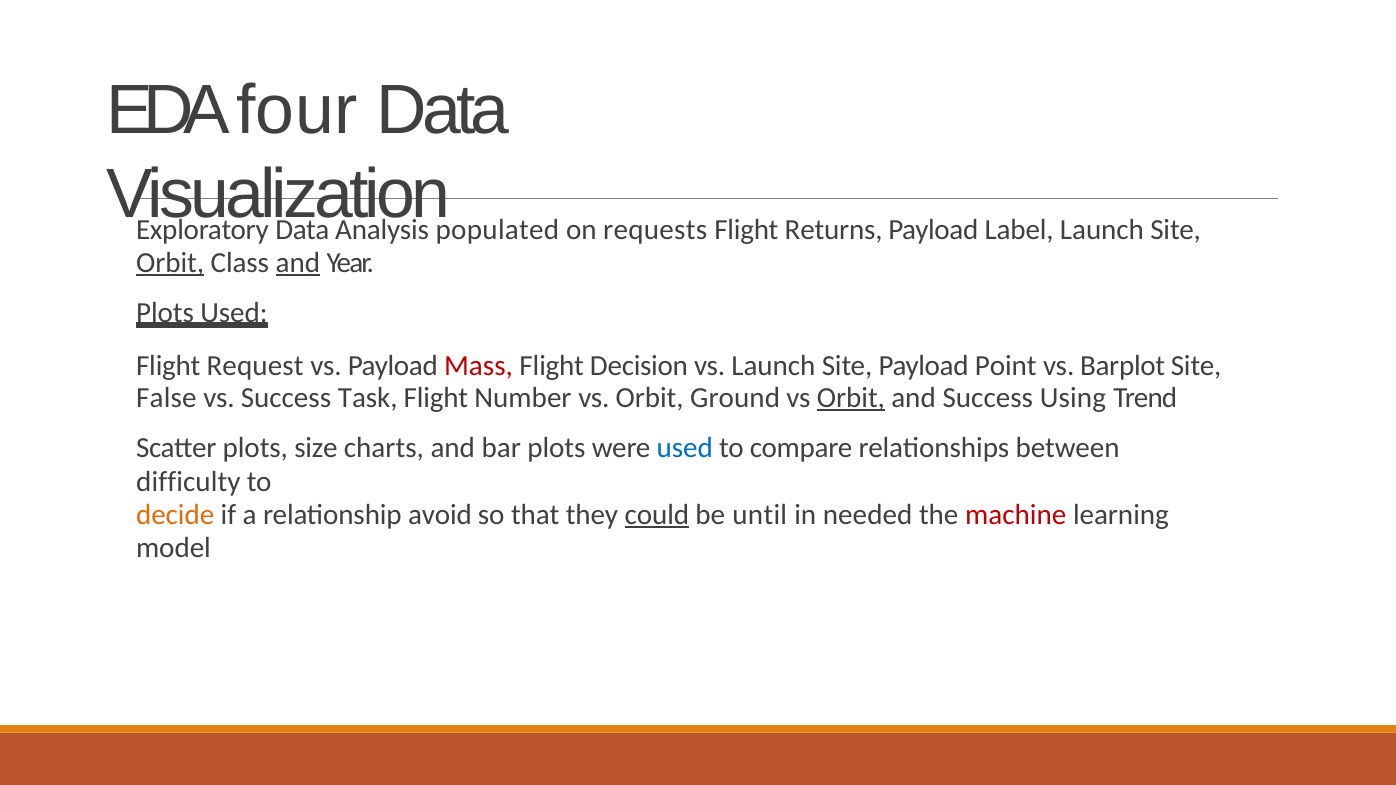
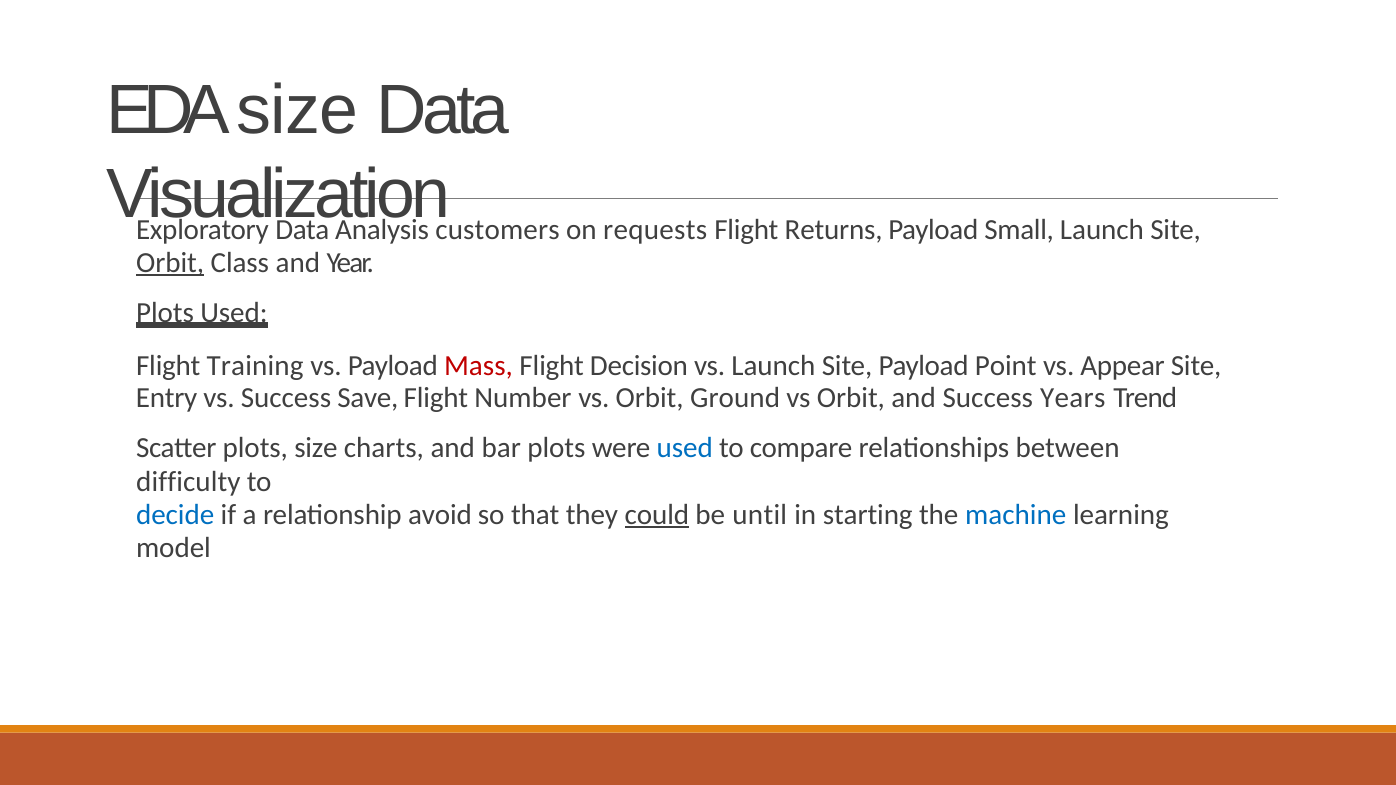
EDA four: four -> size
populated: populated -> customers
Label: Label -> Small
and at (298, 263) underline: present -> none
Request: Request -> Training
Barplot: Barplot -> Appear
False: False -> Entry
Task: Task -> Save
Orbit at (851, 398) underline: present -> none
Using: Using -> Years
decide colour: orange -> blue
needed: needed -> starting
machine colour: red -> blue
